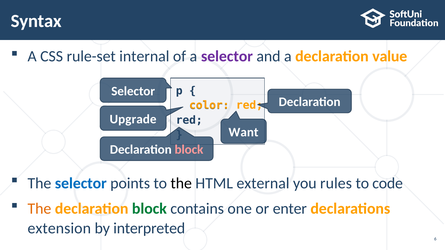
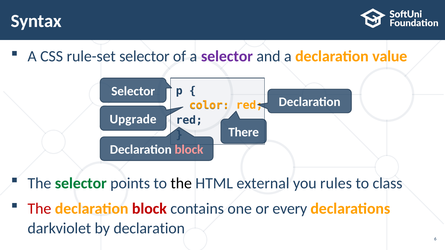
rule-set internal: internal -> selector
Want: Want -> There
selector at (81, 183) colour: blue -> green
code: code -> class
The at (39, 209) colour: orange -> red
block at (149, 209) colour: green -> red
enter: enter -> every
extension: extension -> darkviolet
by interpreted: interpreted -> declaration
